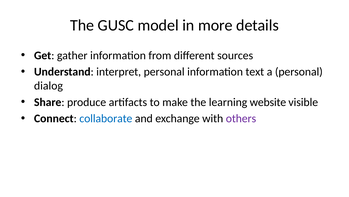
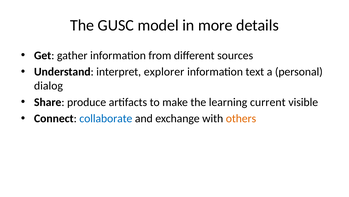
interpret personal: personal -> explorer
website: website -> current
others colour: purple -> orange
